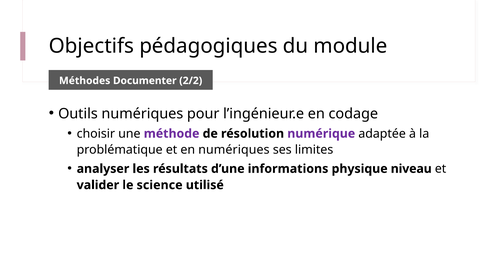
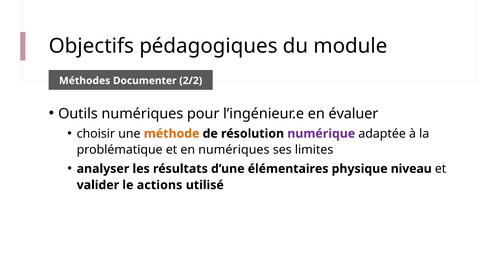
codage: codage -> évaluer
méthode colour: purple -> orange
informations: informations -> élémentaires
science: science -> actions
